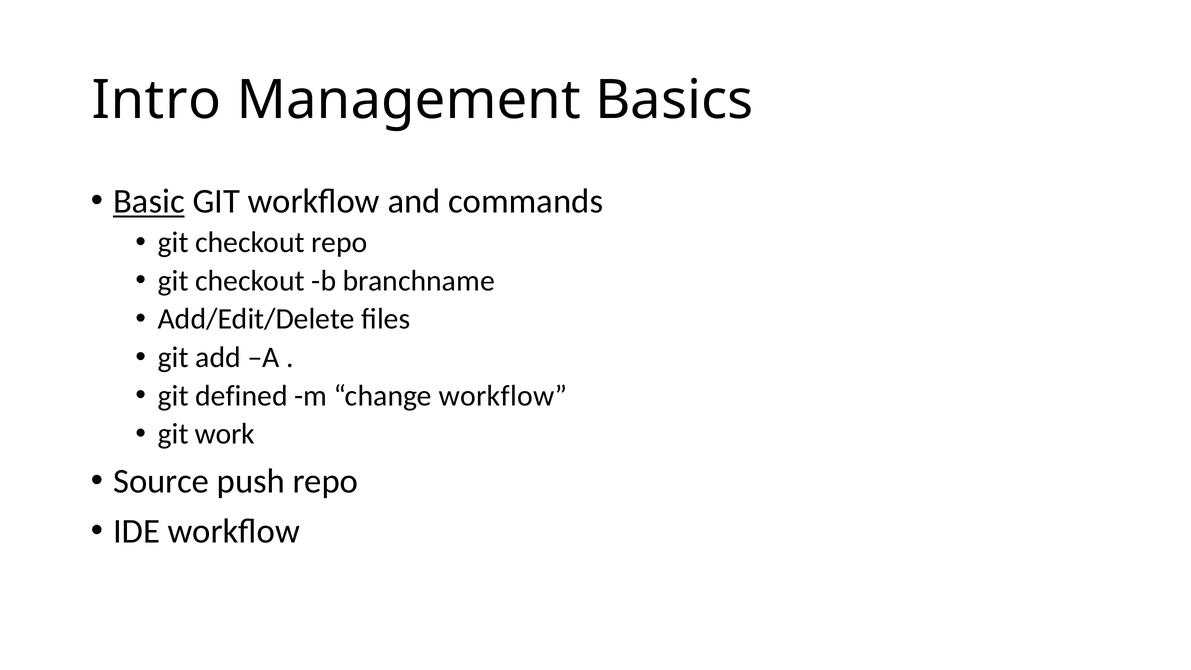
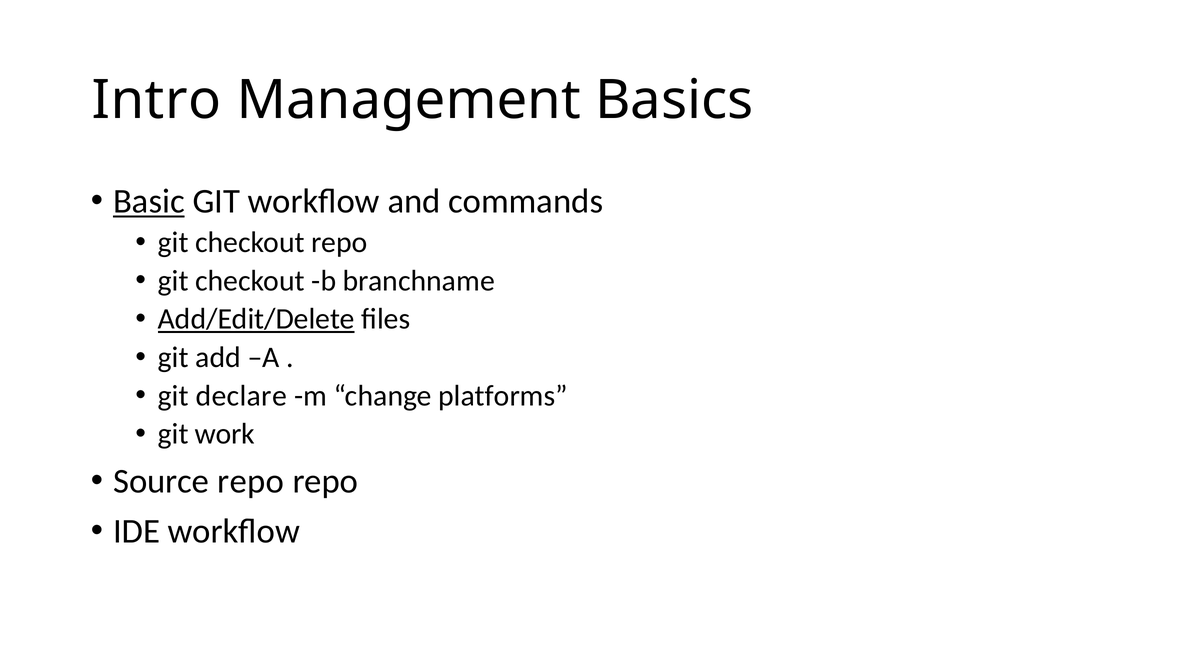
Add/Edit/Delete underline: none -> present
defined: defined -> declare
change workflow: workflow -> platforms
Source push: push -> repo
